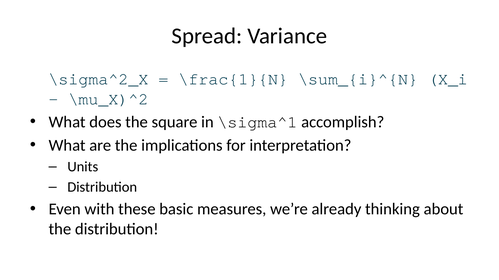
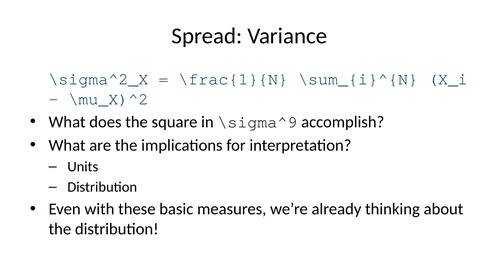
\sigma^1: \sigma^1 -> \sigma^9
